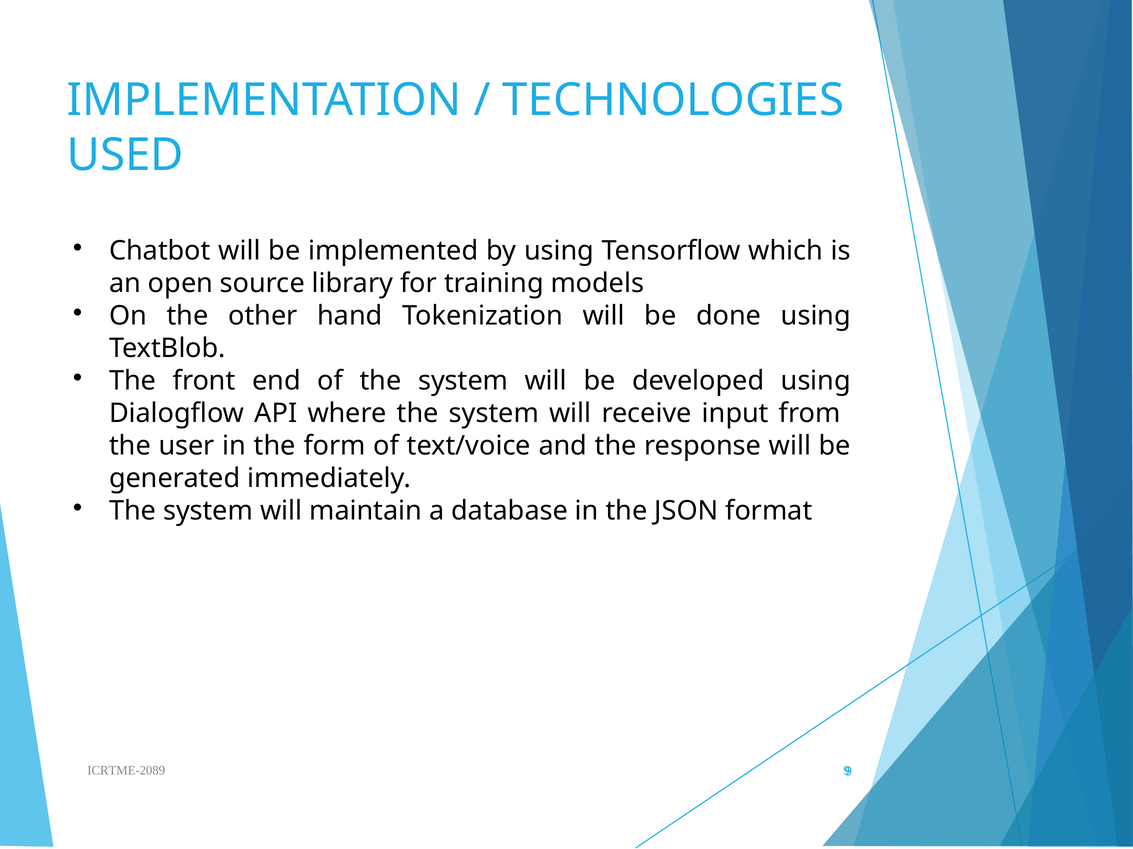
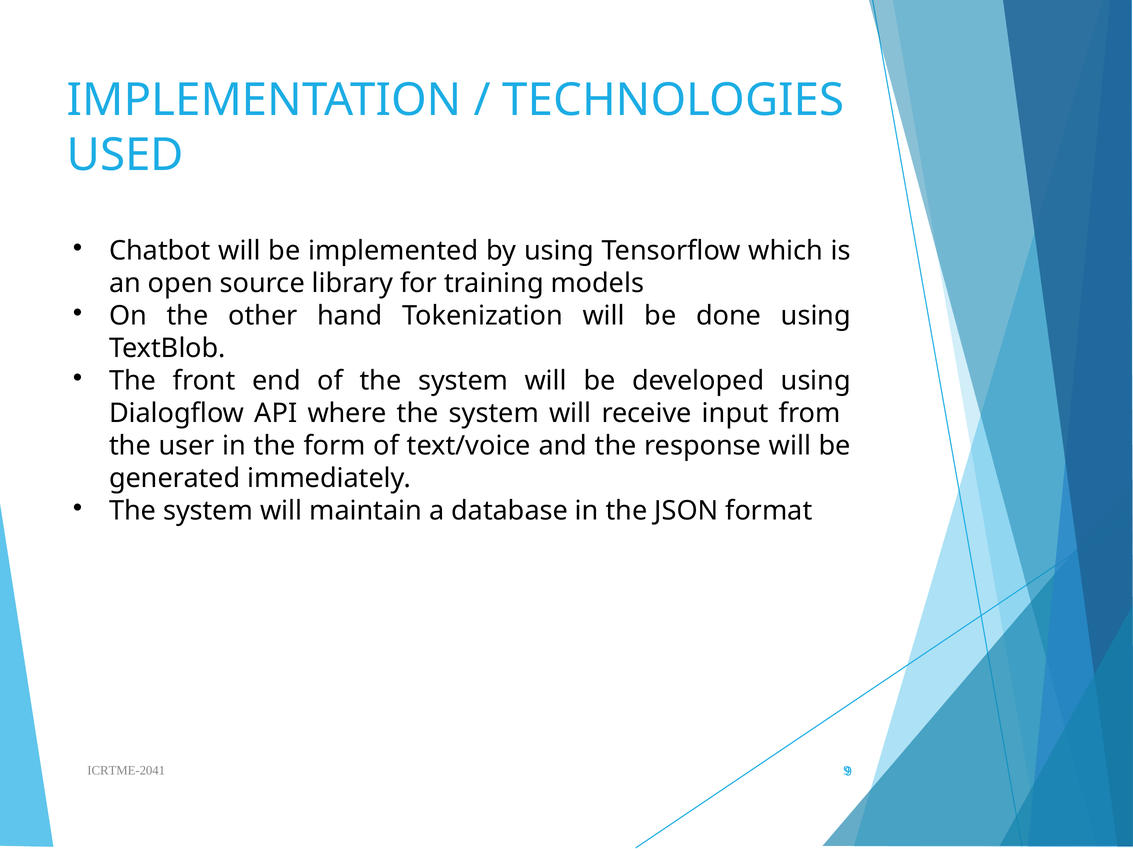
ICRTME-2089: ICRTME-2089 -> ICRTME-2041
